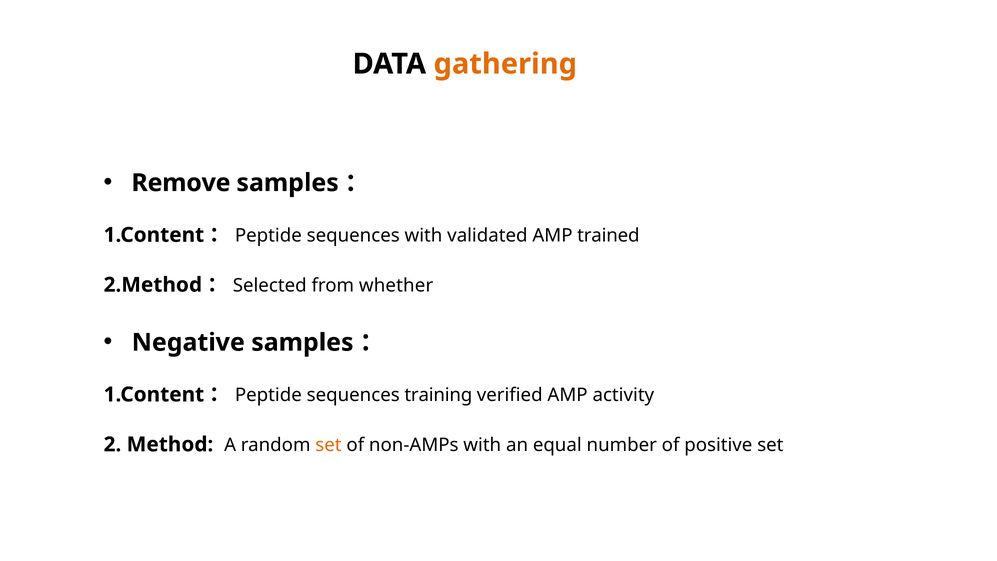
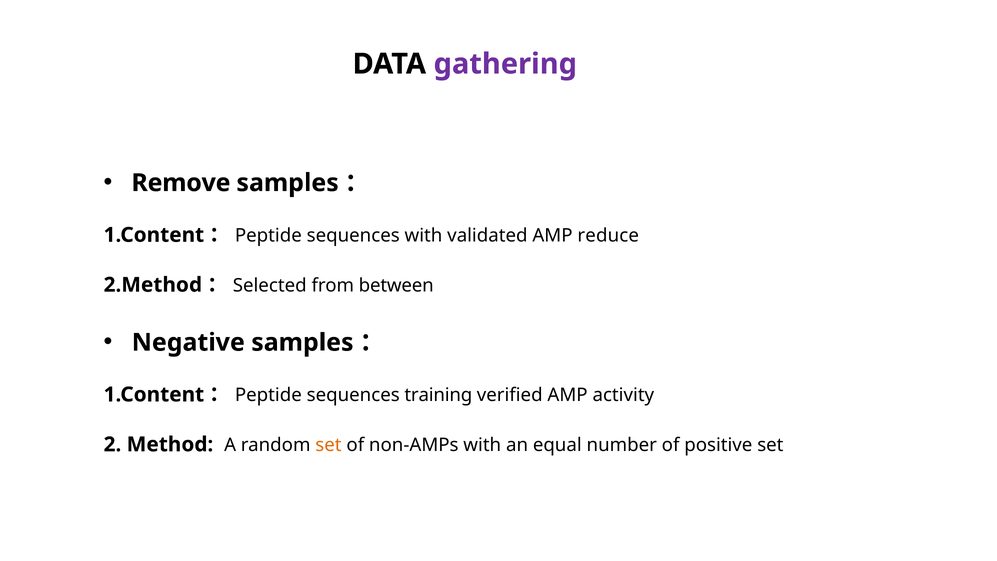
gathering colour: orange -> purple
trained: trained -> reduce
whether: whether -> between
